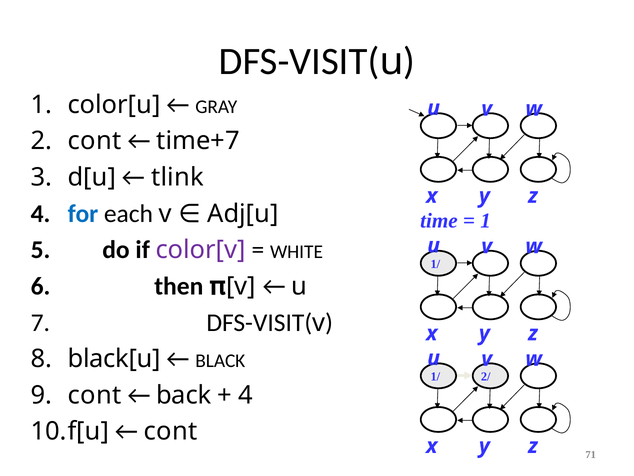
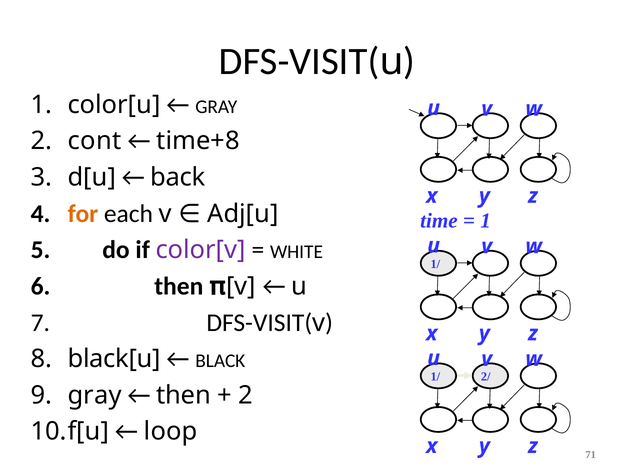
time+7: time+7 -> time+8
tlink: tlink -> back
for colour: blue -> orange
cont at (95, 395): cont -> gray
back at (184, 395): back -> then
4 at (246, 395): 4 -> 2
cont at (171, 431): cont -> loop
